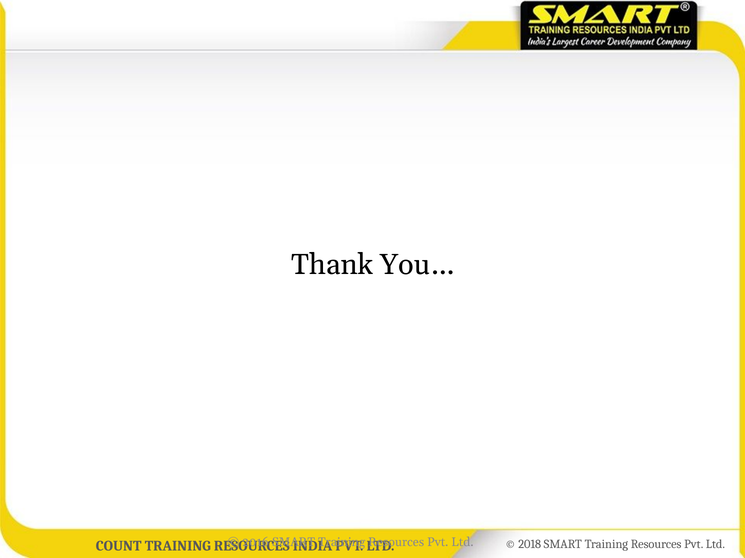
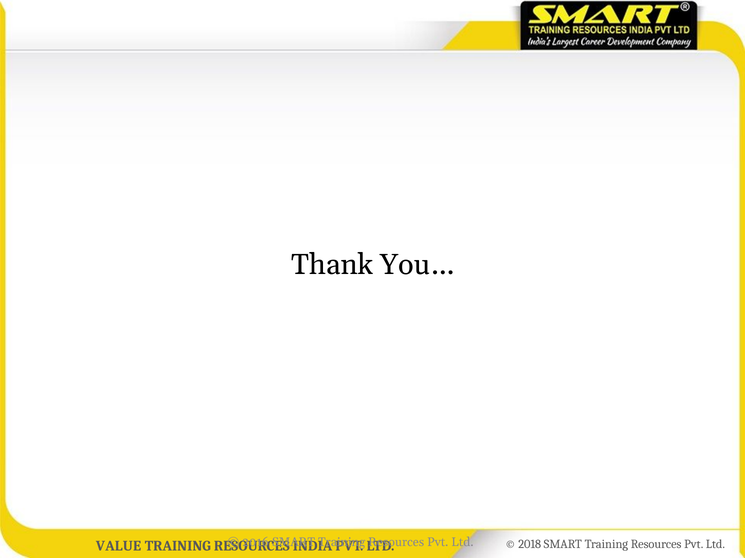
COUNT: COUNT -> VALUE
